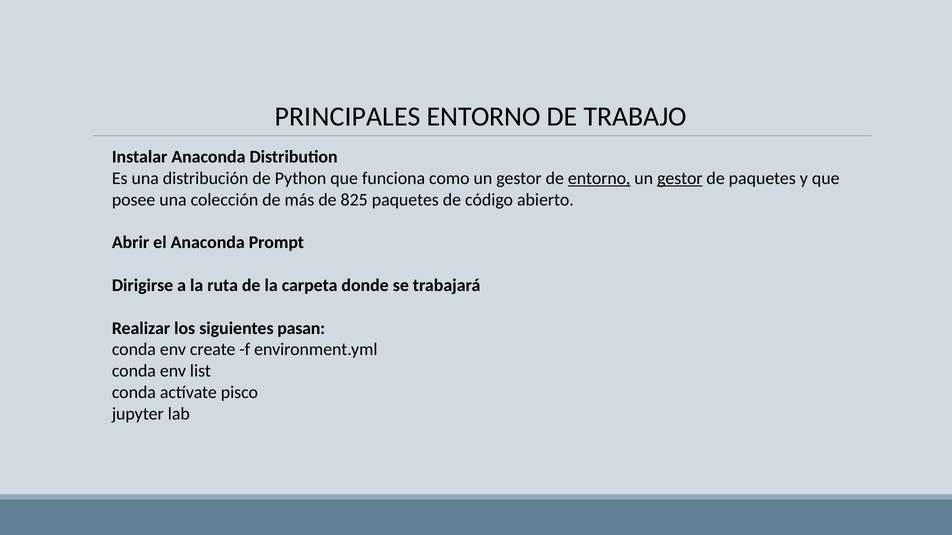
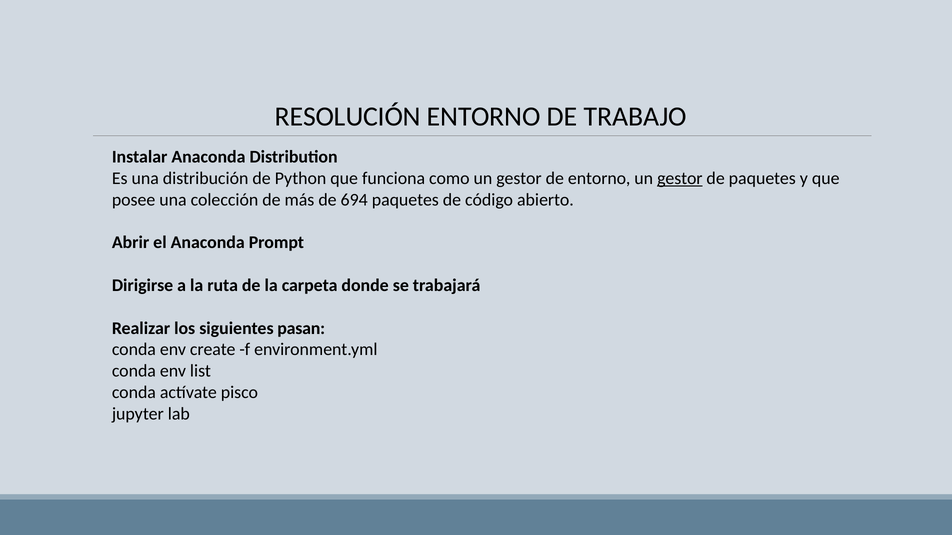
PRINCIPALES: PRINCIPALES -> RESOLUCIÓN
entorno at (599, 179) underline: present -> none
825: 825 -> 694
